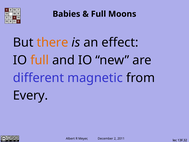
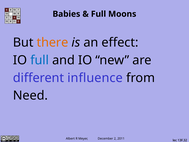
full at (40, 60) colour: orange -> blue
magnetic: magnetic -> influence
Every: Every -> Need
